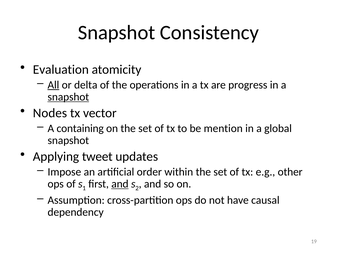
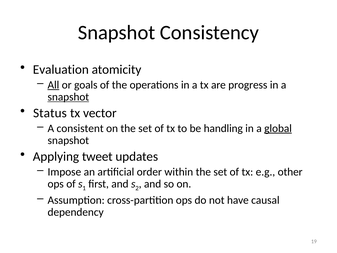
delta: delta -> goals
Nodes: Nodes -> Status
containing: containing -> consistent
mention: mention -> handling
global underline: none -> present
and at (120, 184) underline: present -> none
